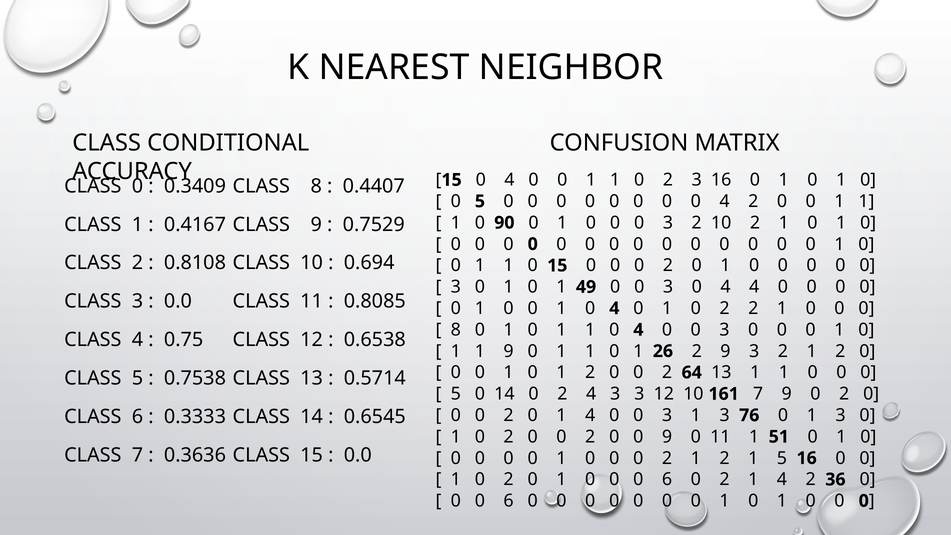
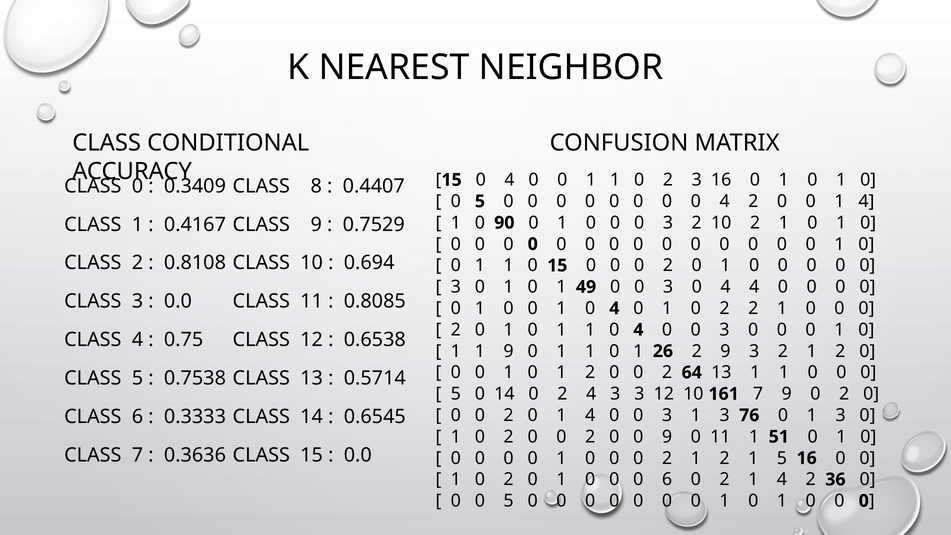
1 at (866, 201): 1 -> 4
8 at (456, 330): 8 -> 2
6 at (509, 501): 6 -> 5
